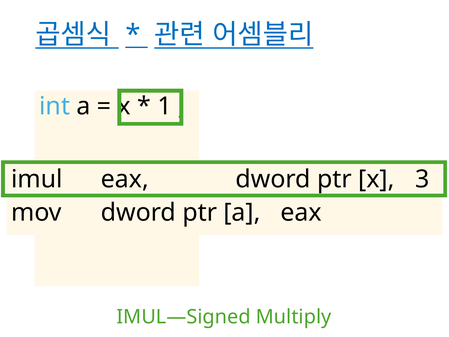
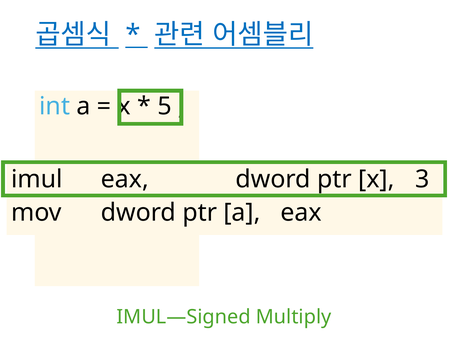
1: 1 -> 5
